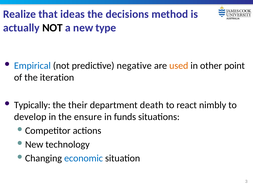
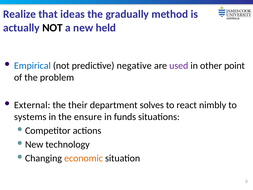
decisions: decisions -> gradually
type: type -> held
used colour: orange -> purple
iteration: iteration -> problem
Typically: Typically -> External
death: death -> solves
develop: develop -> systems
economic colour: blue -> orange
